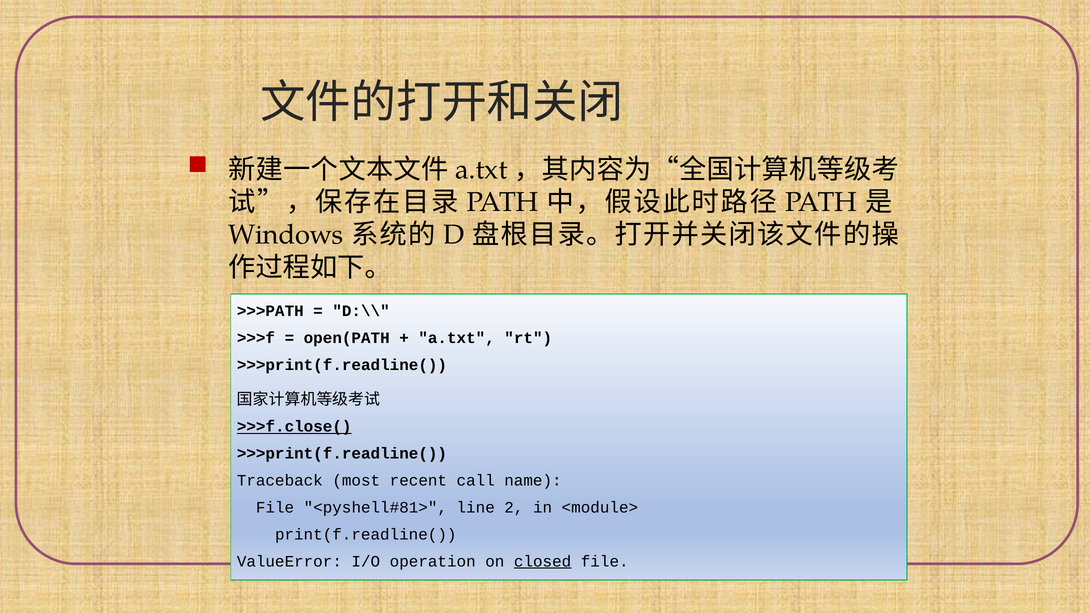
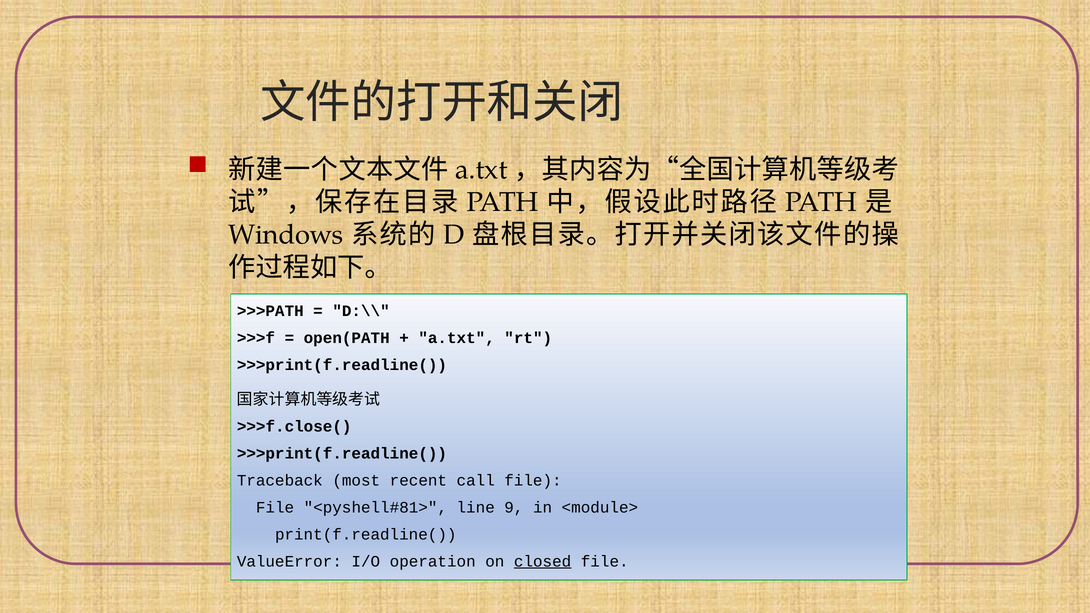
>>>f.close( underline: present -> none
call name: name -> file
2: 2 -> 9
